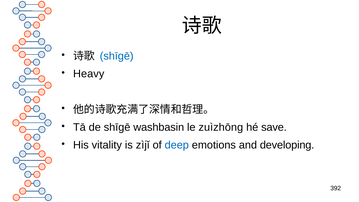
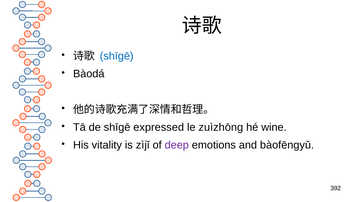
Heavy: Heavy -> Bàodá
washbasin: washbasin -> expressed
save: save -> wine
deep colour: blue -> purple
developing: developing -> bàofēngyǔ
